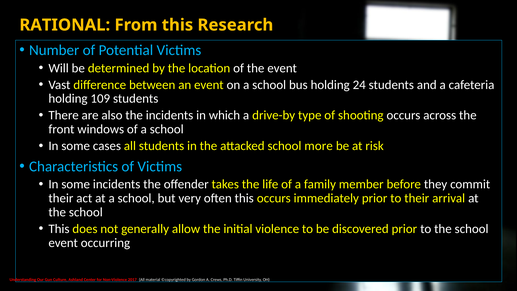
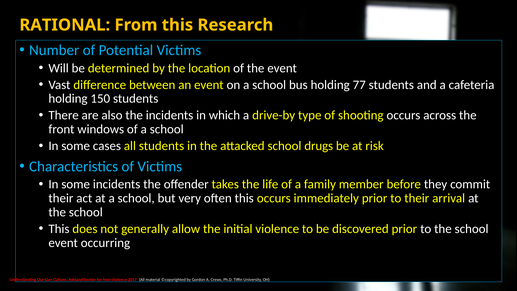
24: 24 -> 77
109: 109 -> 150
more: more -> drugs
